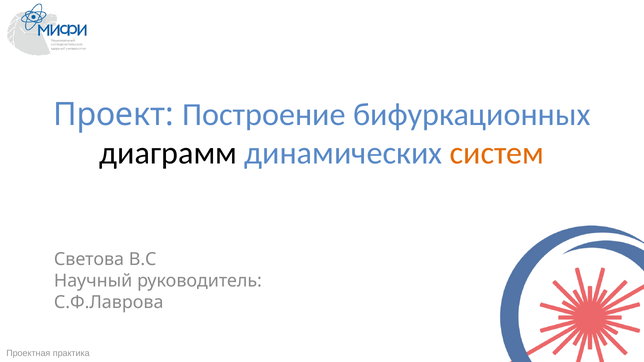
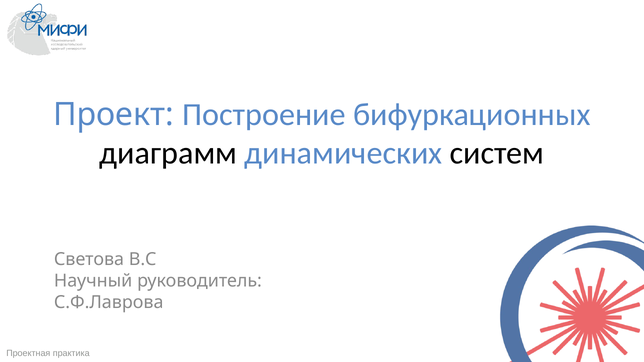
систем colour: orange -> black
